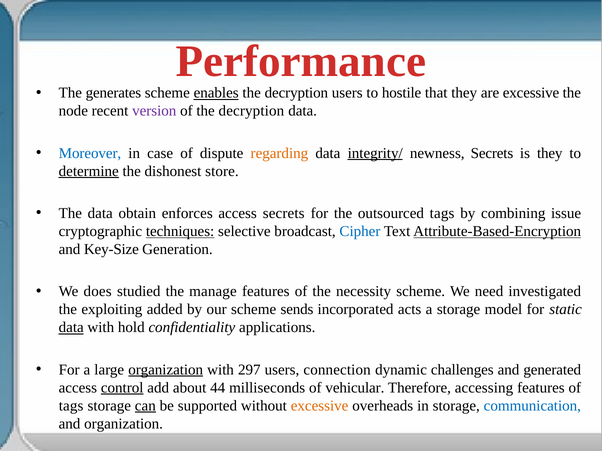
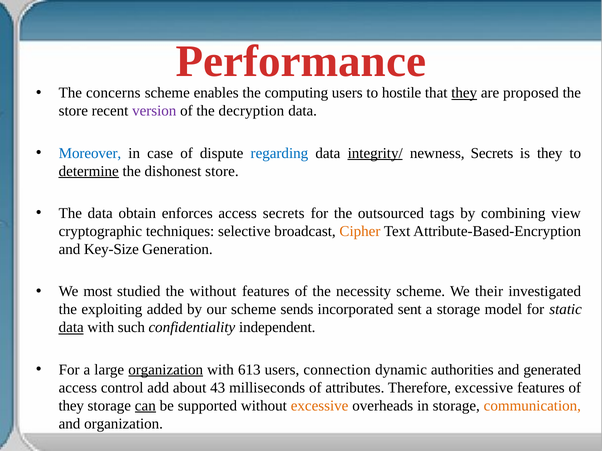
generates: generates -> concerns
enables underline: present -> none
decryption at (296, 93): decryption -> computing
they at (464, 93) underline: none -> present
are excessive: excessive -> proposed
node at (73, 111): node -> store
regarding colour: orange -> blue
issue: issue -> view
techniques underline: present -> none
Cipher colour: blue -> orange
Attribute-Based-Encryption underline: present -> none
does: does -> most
the manage: manage -> without
need: need -> their
acts: acts -> sent
hold: hold -> such
applications: applications -> independent
297: 297 -> 613
challenges: challenges -> authorities
control underline: present -> none
44: 44 -> 43
vehicular: vehicular -> attributes
Therefore accessing: accessing -> excessive
tags at (71, 406): tags -> they
communication colour: blue -> orange
